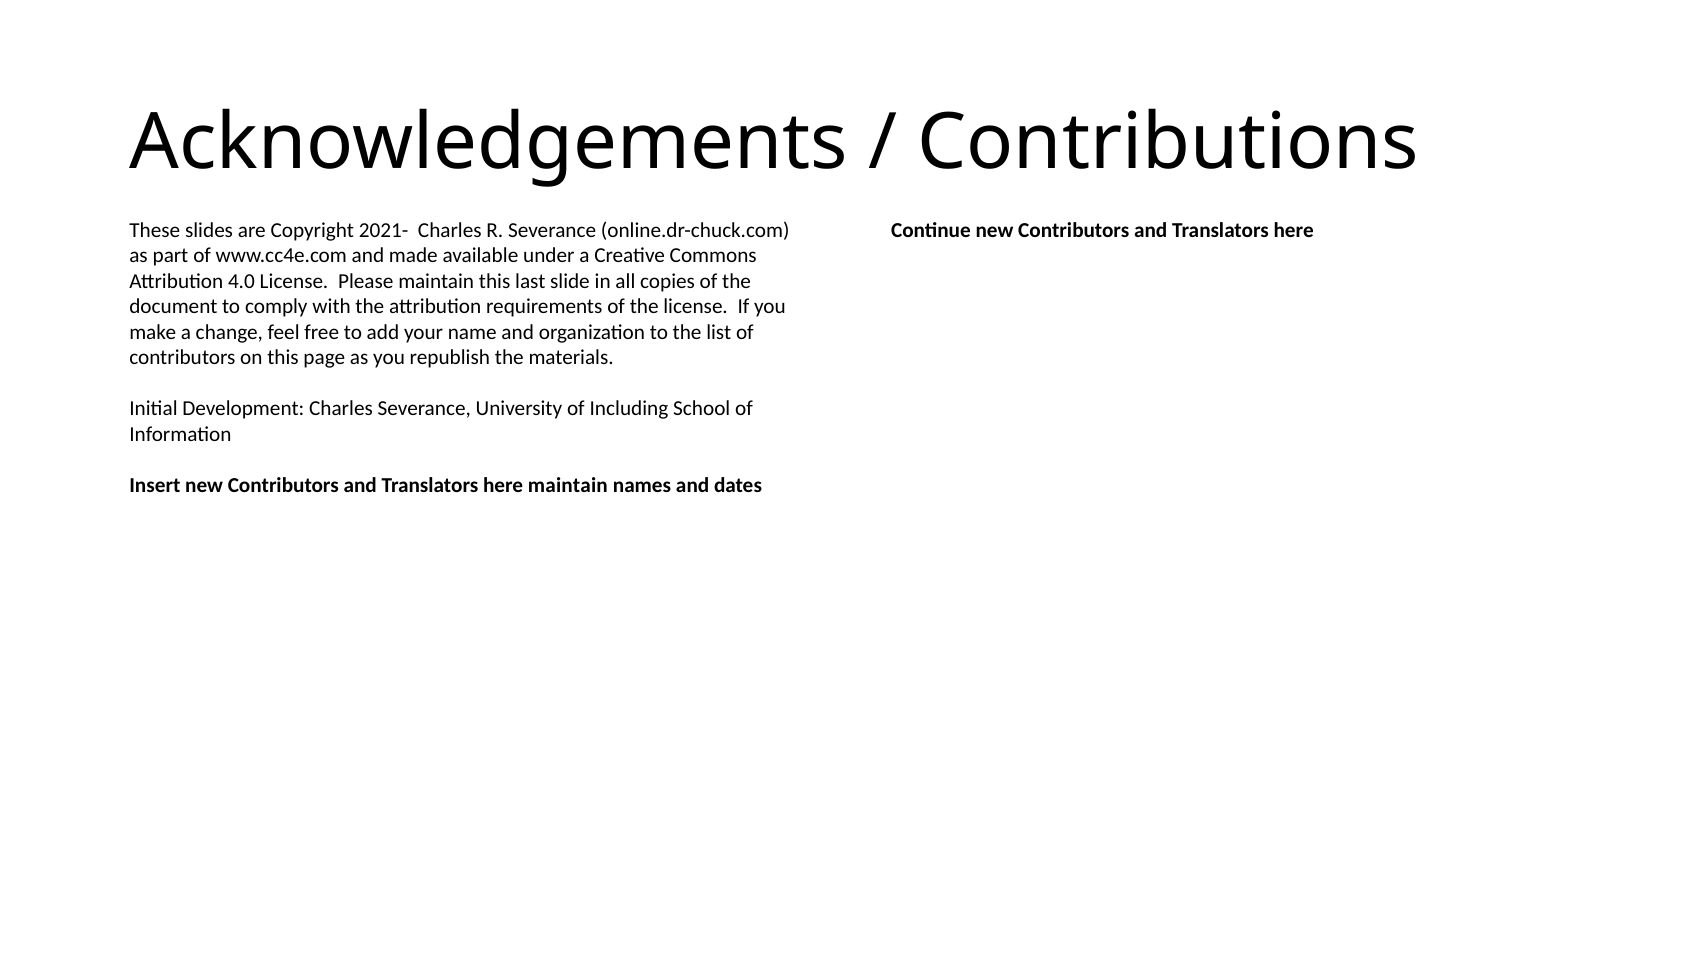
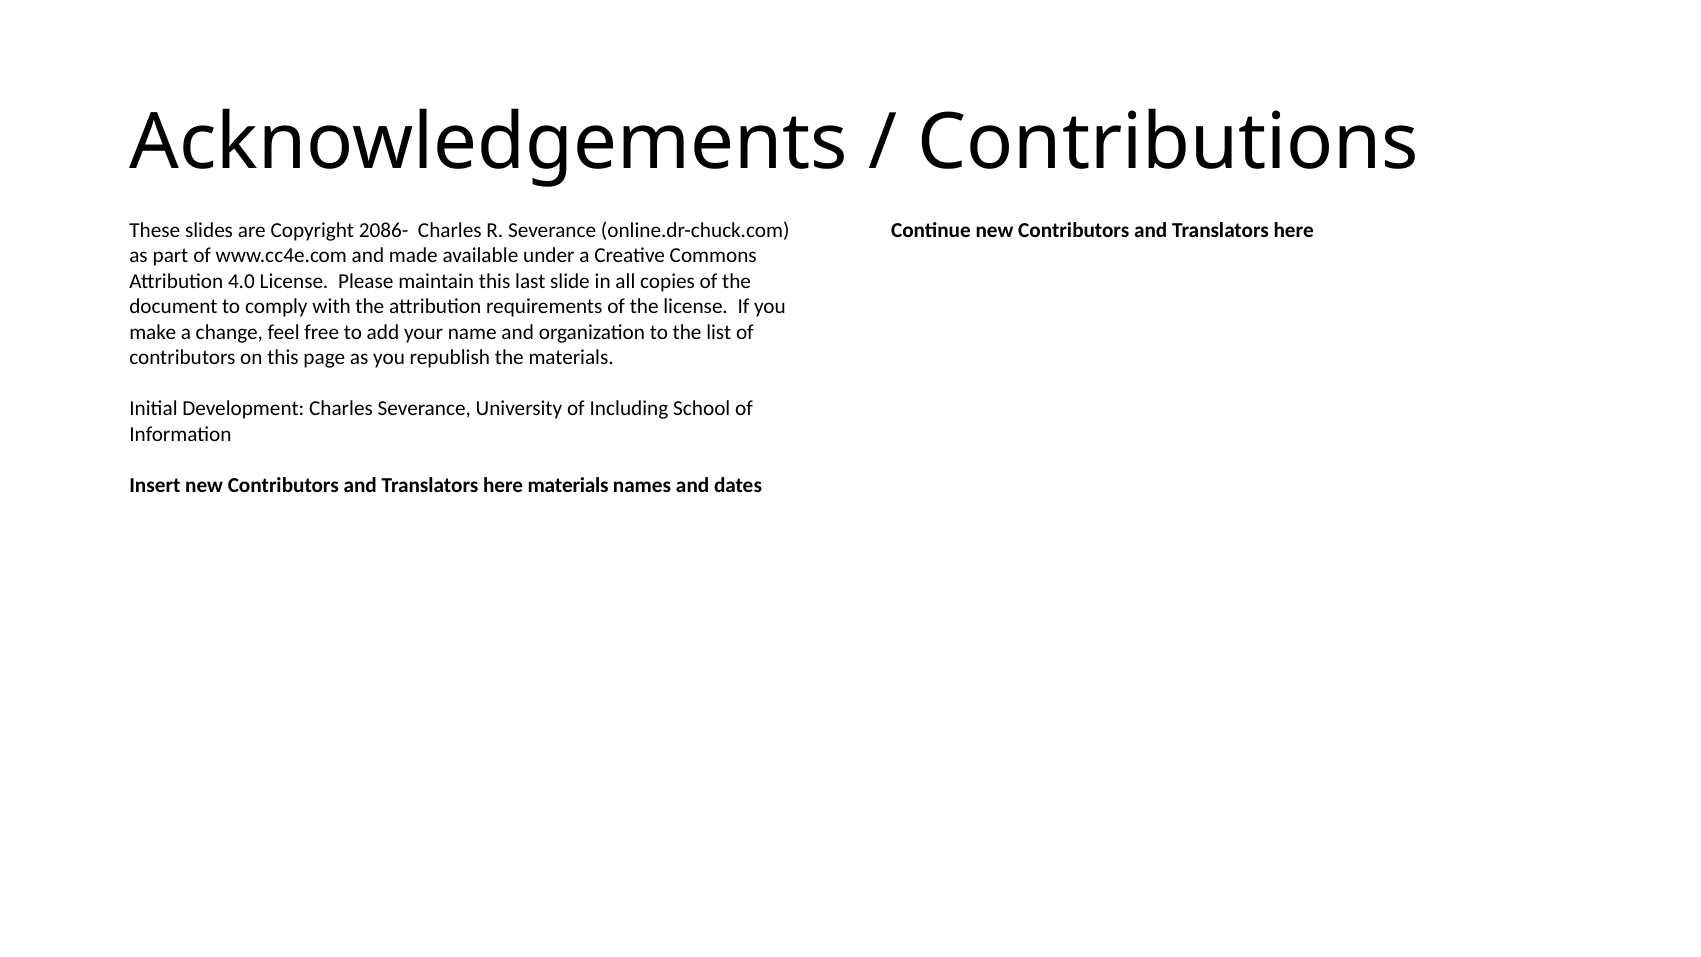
2021-: 2021- -> 2086-
here maintain: maintain -> materials
